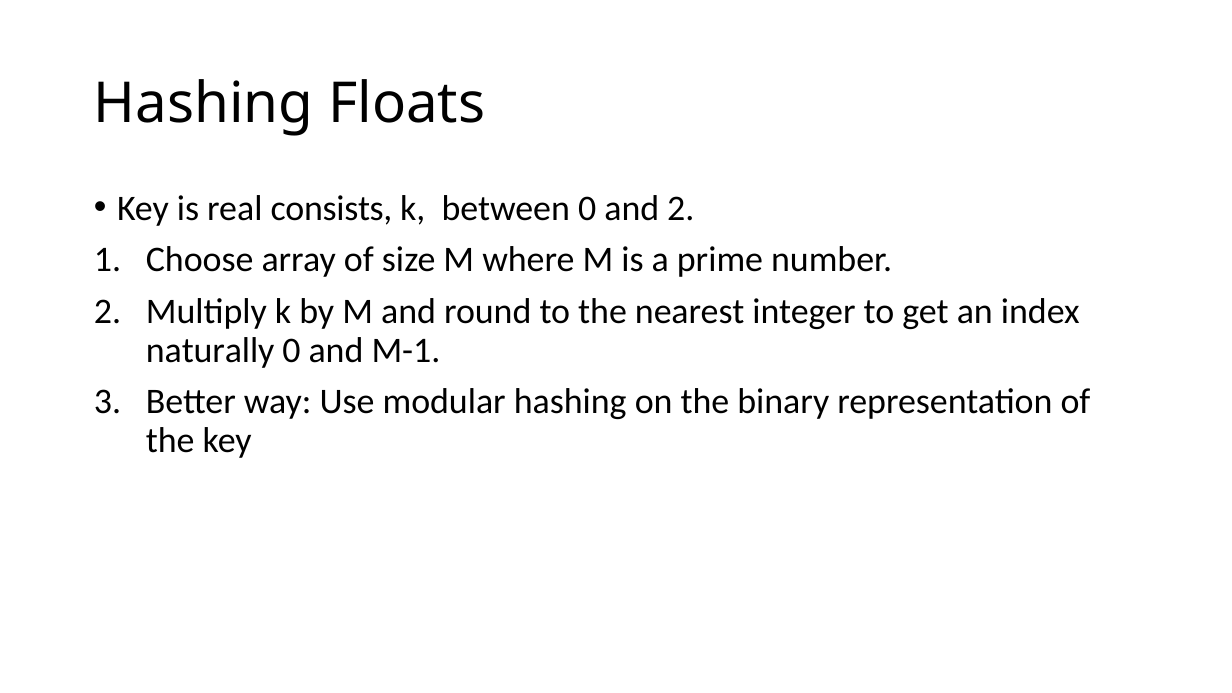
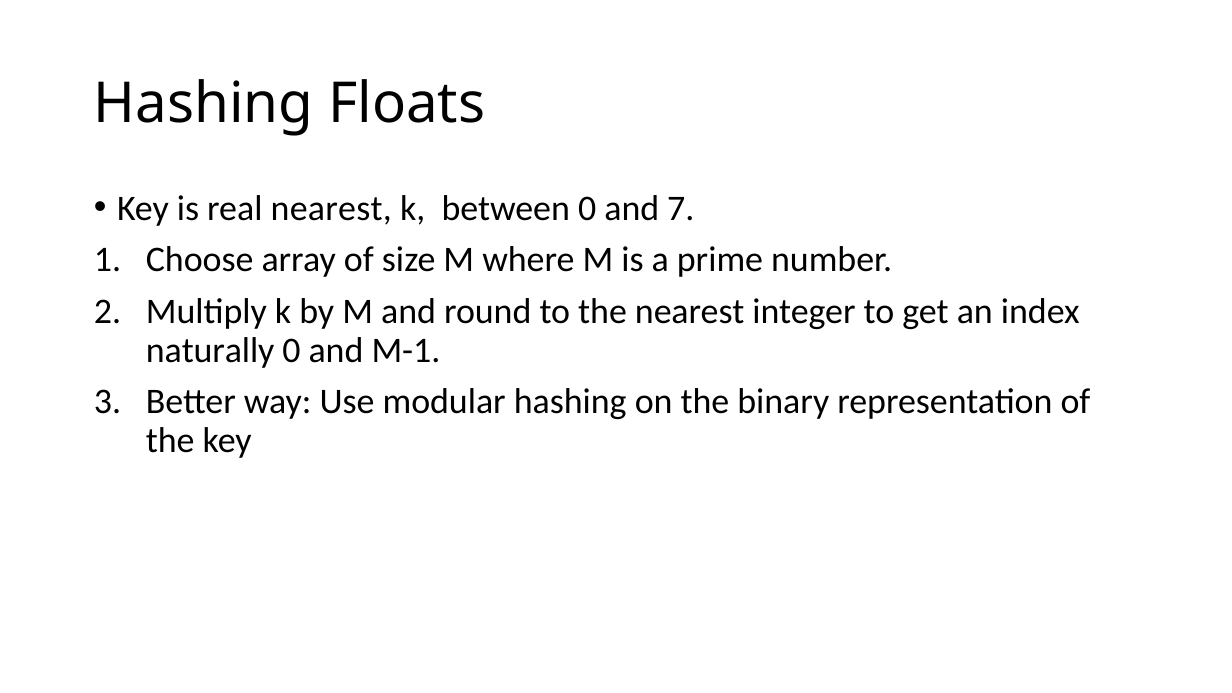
real consists: consists -> nearest
and 2: 2 -> 7
